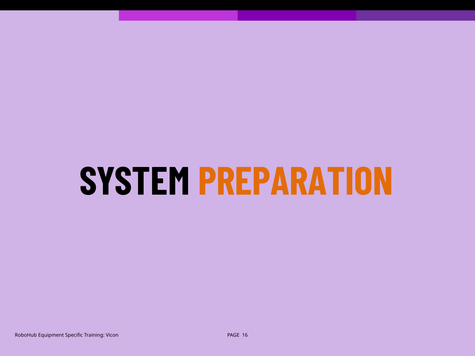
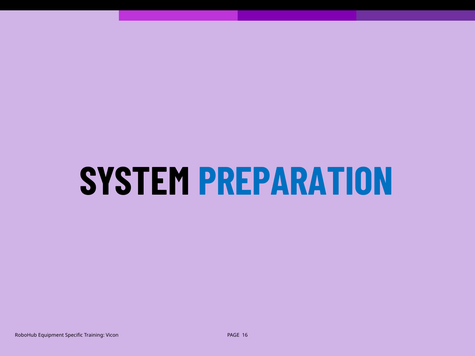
PREPARATION colour: orange -> blue
